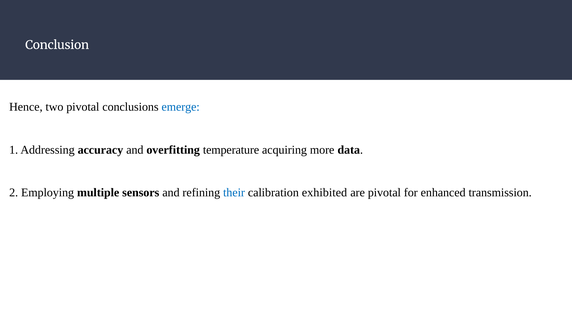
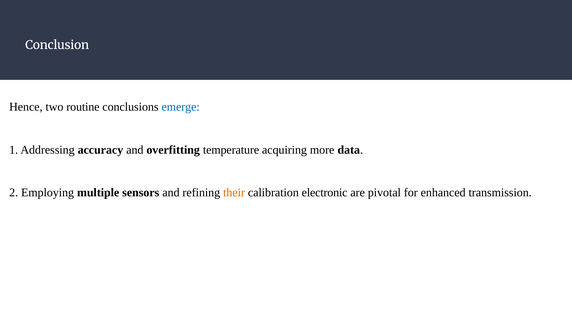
two pivotal: pivotal -> routine
their colour: blue -> orange
exhibited: exhibited -> electronic
